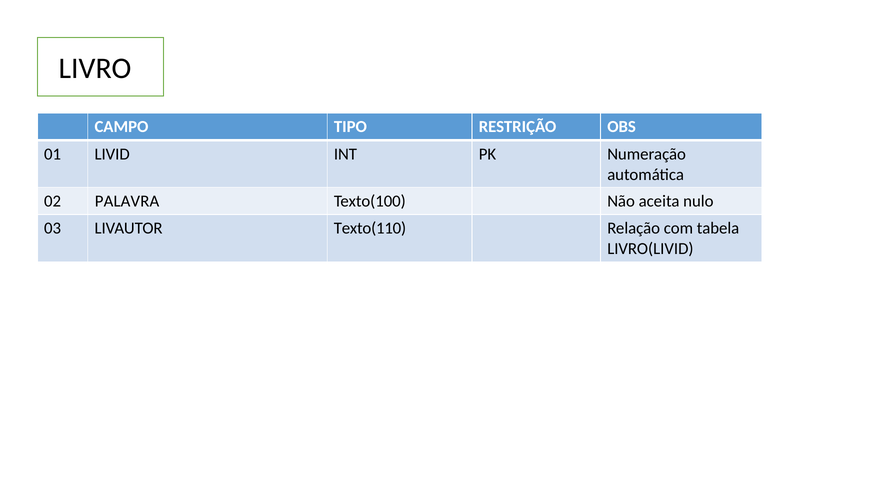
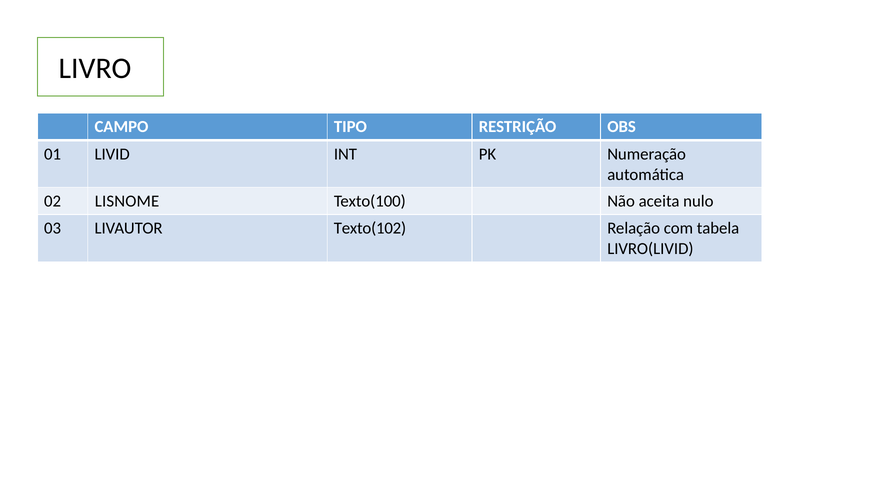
PALAVRA: PALAVRA -> LISNOME
Texto(110: Texto(110 -> Texto(102
